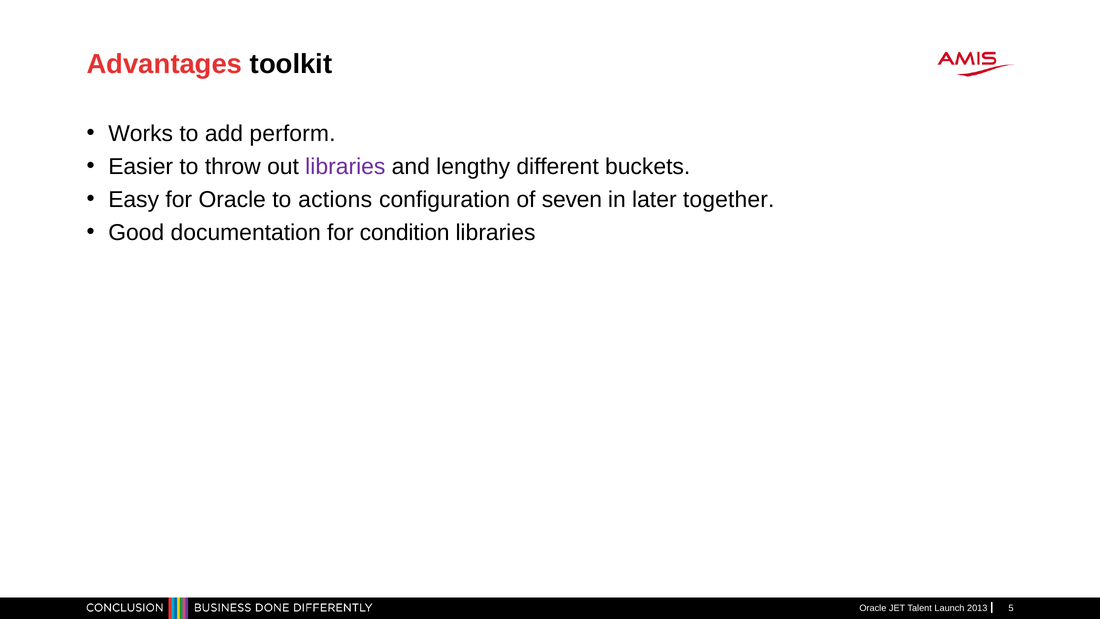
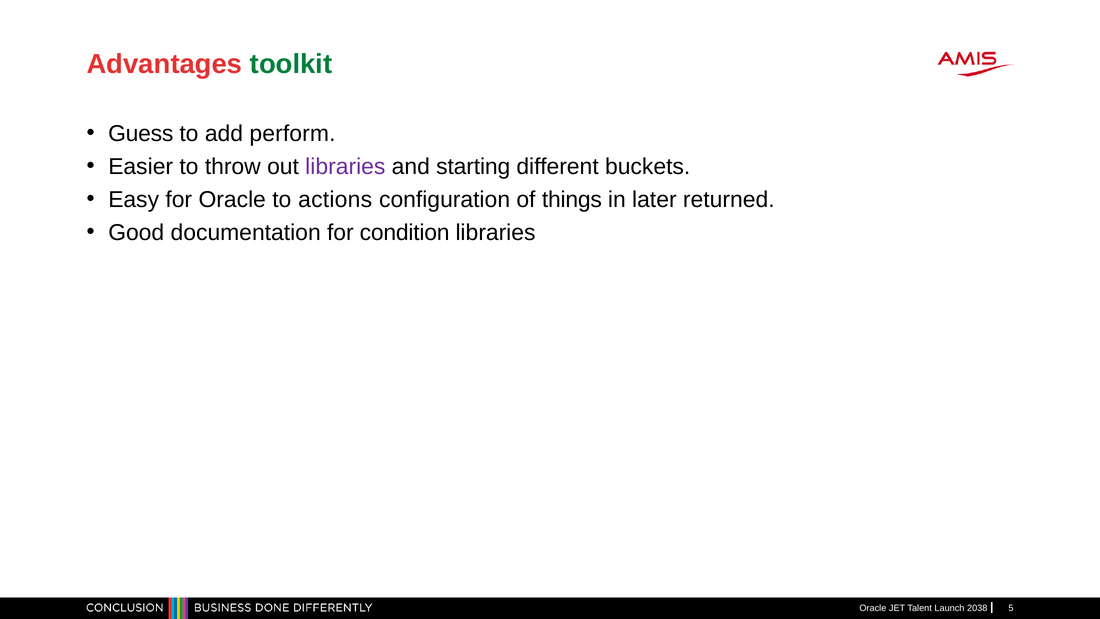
toolkit colour: black -> green
Works: Works -> Guess
lengthy: lengthy -> starting
seven: seven -> things
together: together -> returned
2013: 2013 -> 2038
